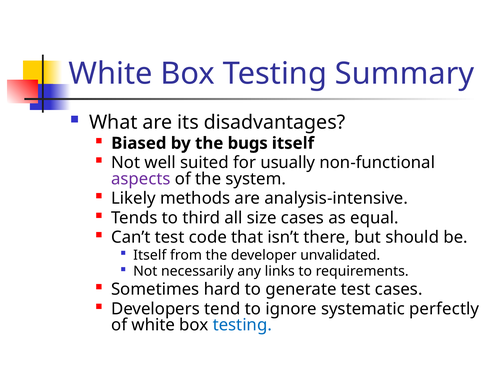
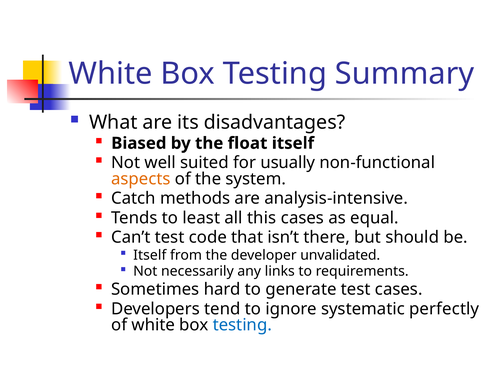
bugs: bugs -> float
aspects colour: purple -> orange
Likely: Likely -> Catch
third: third -> least
size: size -> this
